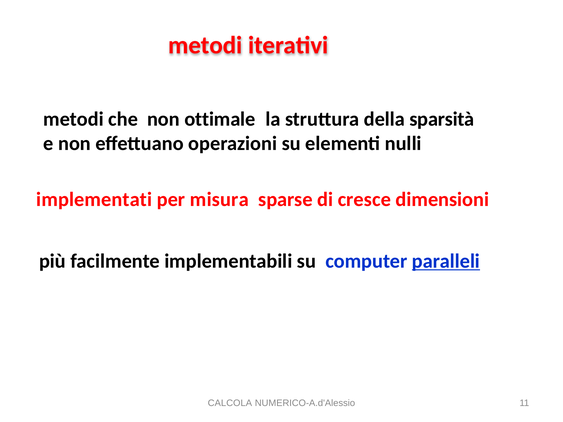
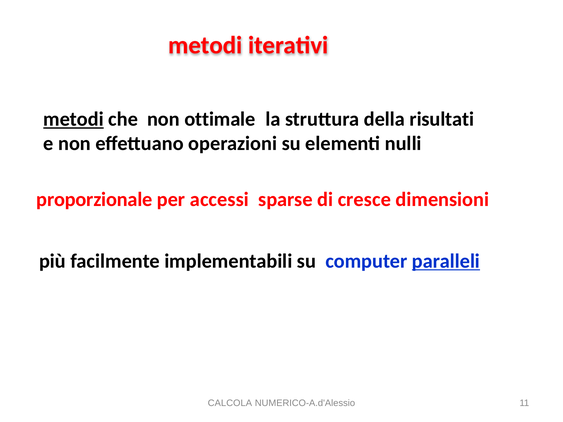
metodi at (74, 119) underline: none -> present
sparsità: sparsità -> risultati
implementati: implementati -> proporzionale
misura: misura -> accessi
